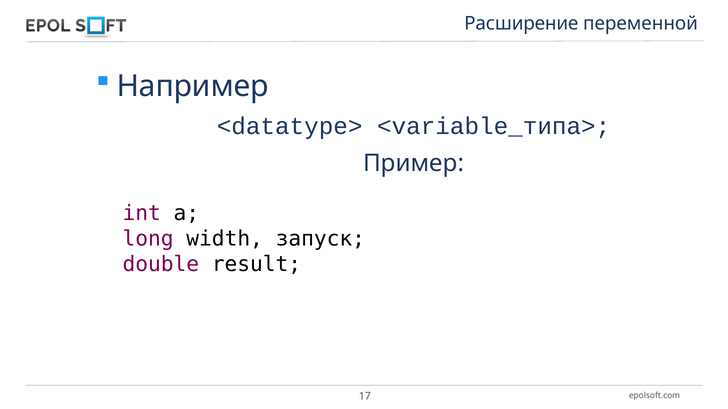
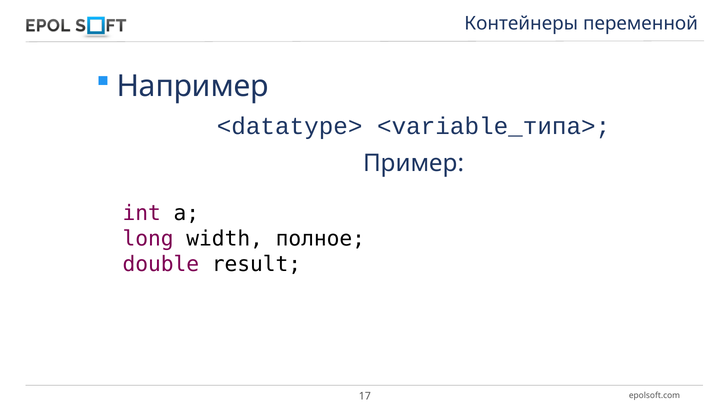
Расширение: Расширение -> Контейнеры
запуск: запуск -> полное
